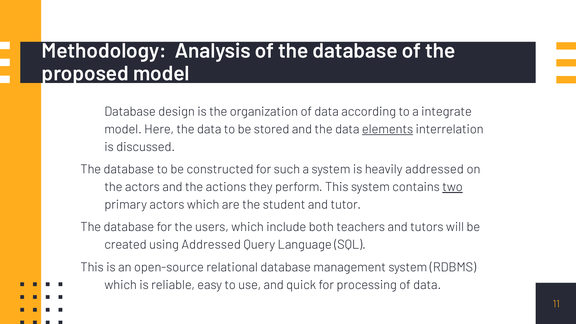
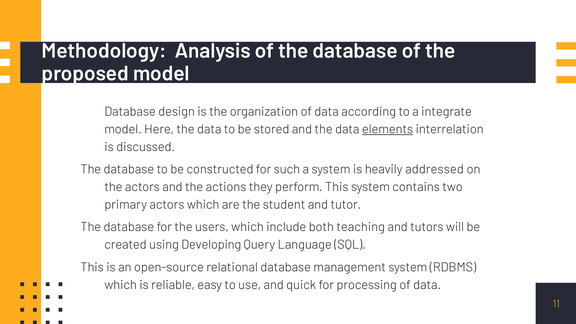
two underline: present -> none
teachers: teachers -> teaching
using Addressed: Addressed -> Developing
